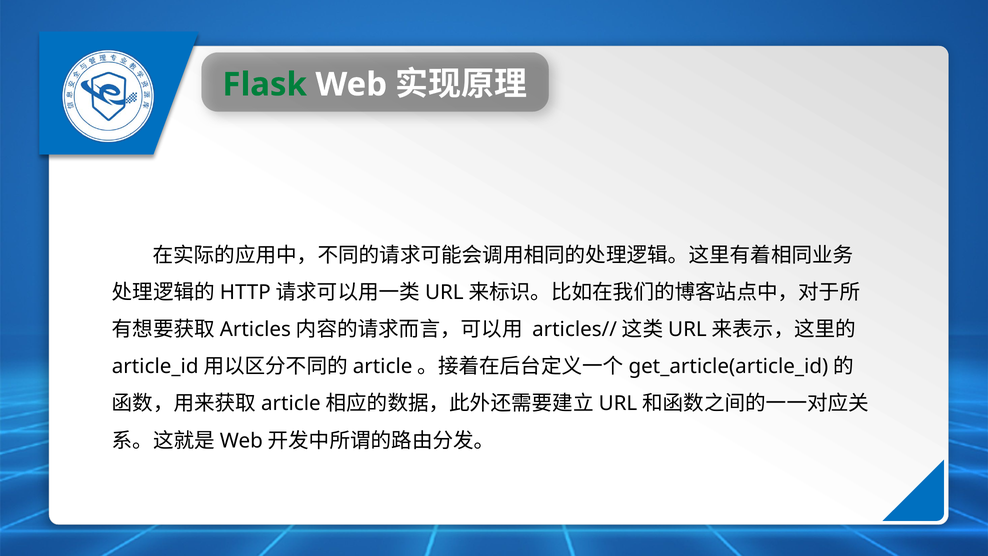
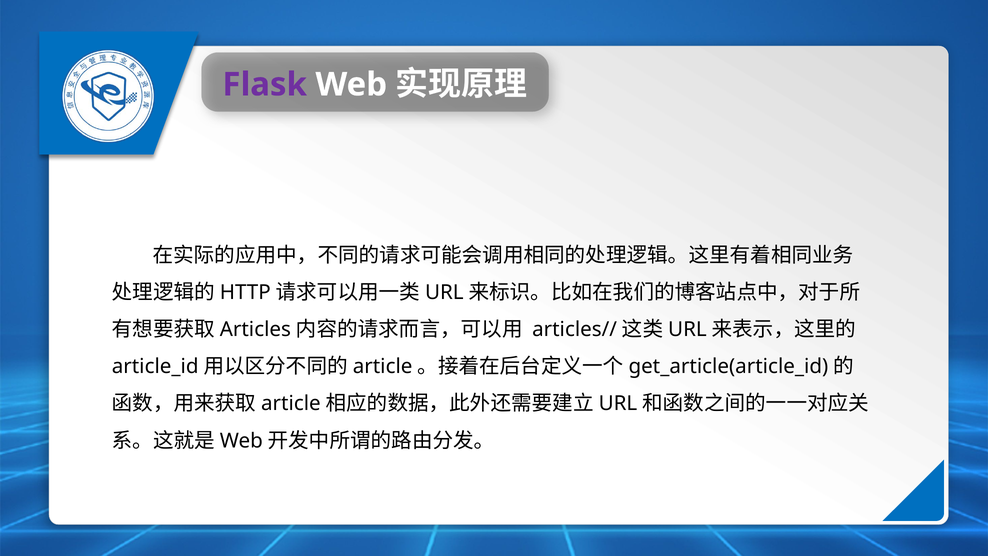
Flask colour: green -> purple
